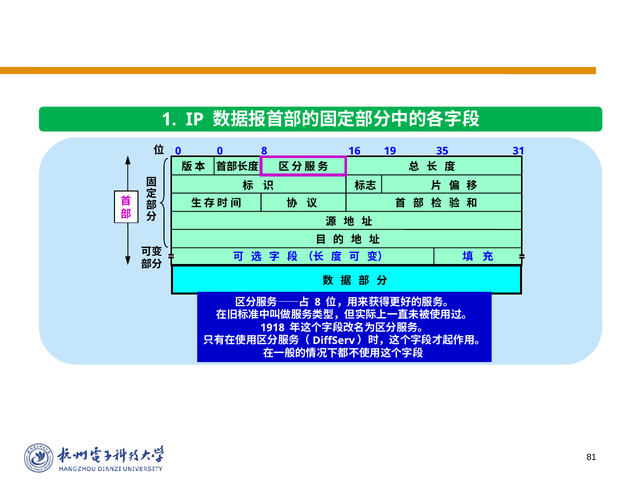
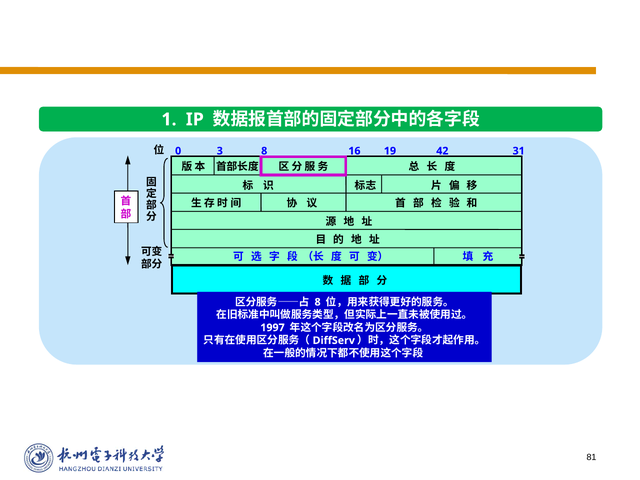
0 0: 0 -> 3
35: 35 -> 42
1918: 1918 -> 1997
